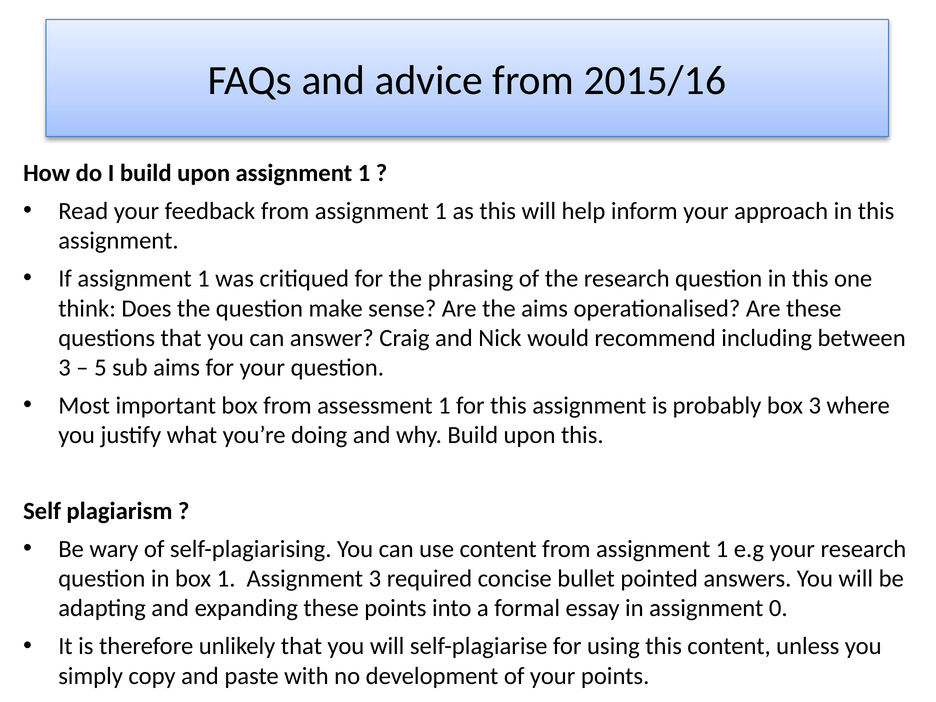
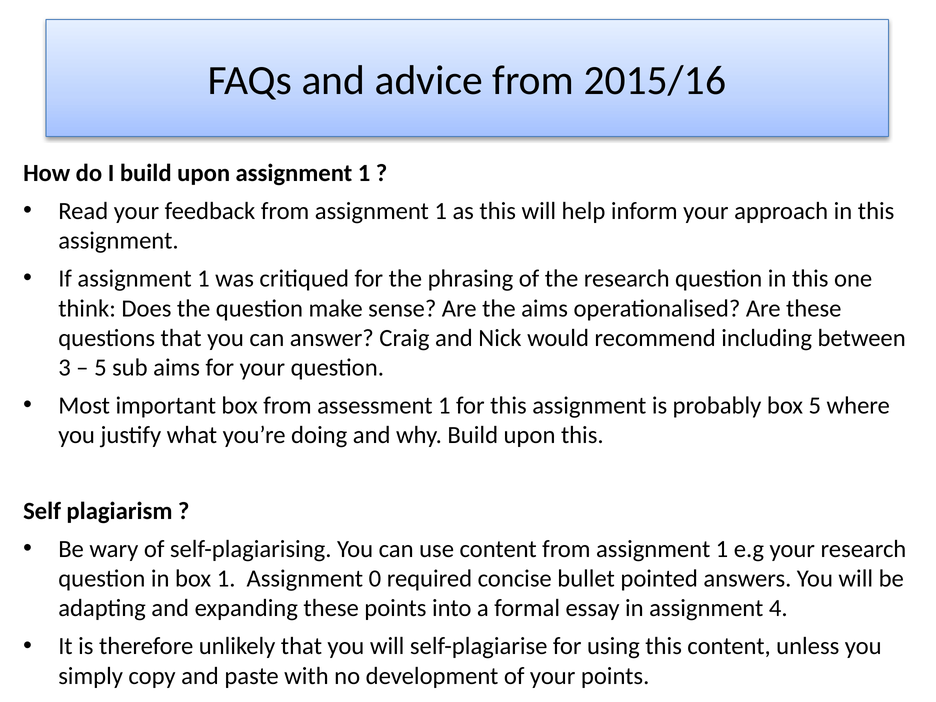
box 3: 3 -> 5
Assignment 3: 3 -> 0
0: 0 -> 4
